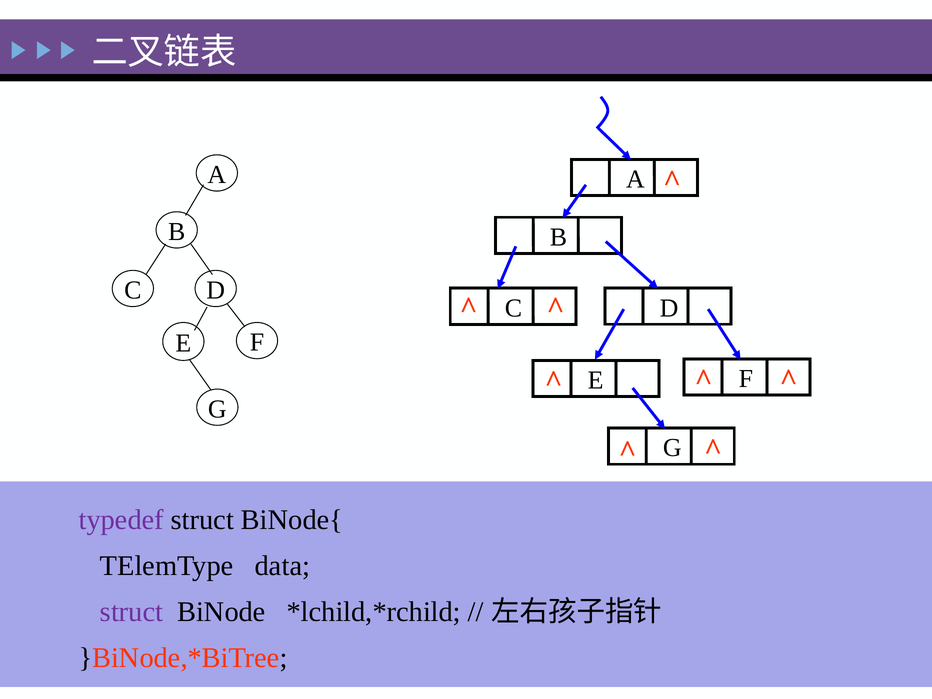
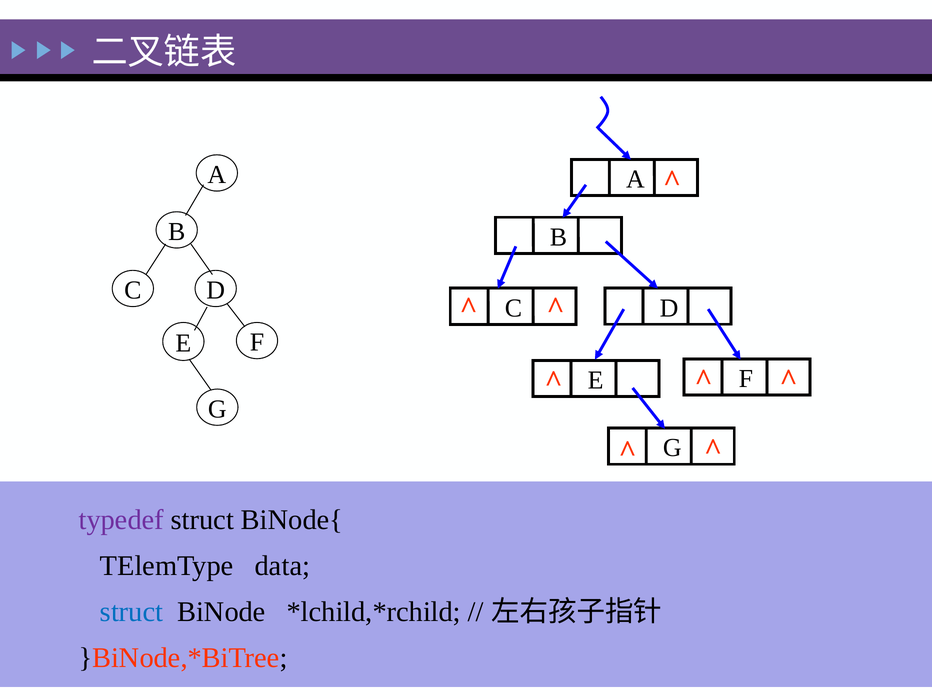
struct at (132, 612) colour: purple -> blue
